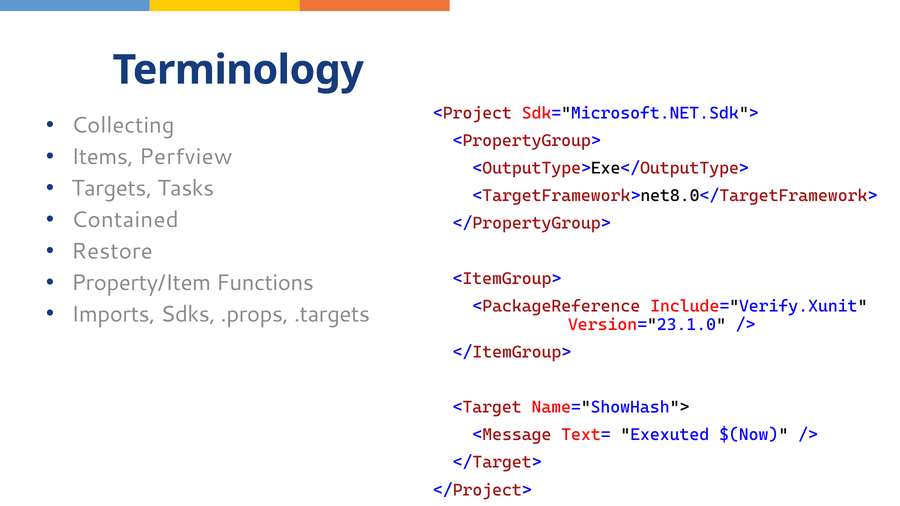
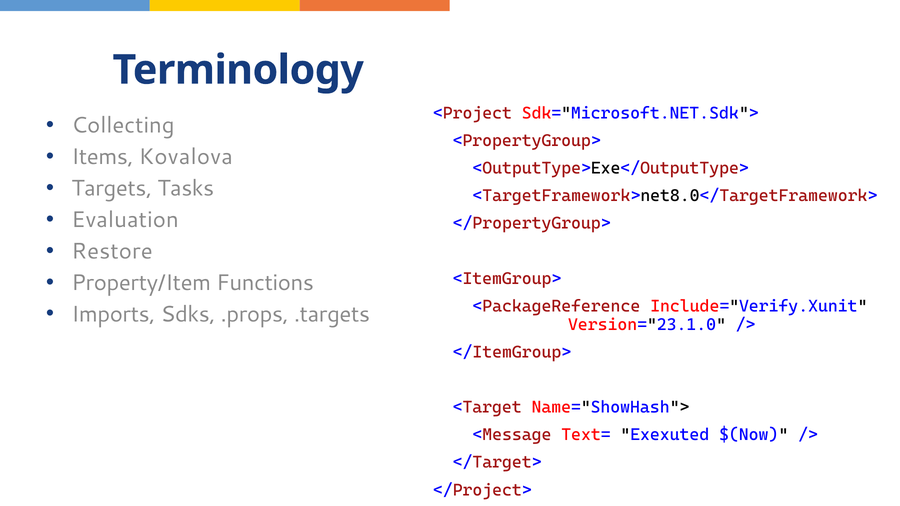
Perfview: Perfview -> Kovalova
Contained: Contained -> Evaluation
